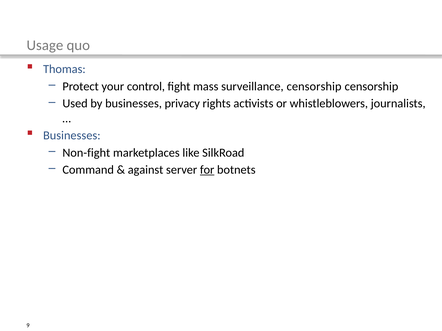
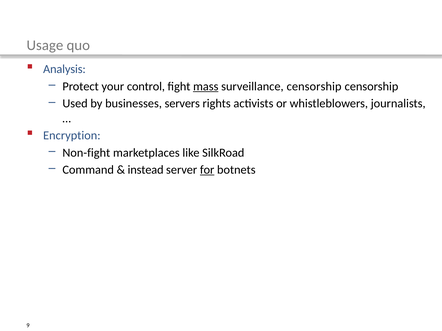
Thomas: Thomas -> Analysis
mass underline: none -> present
privacy: privacy -> servers
Businesses at (72, 136): Businesses -> Encryption
against: against -> instead
